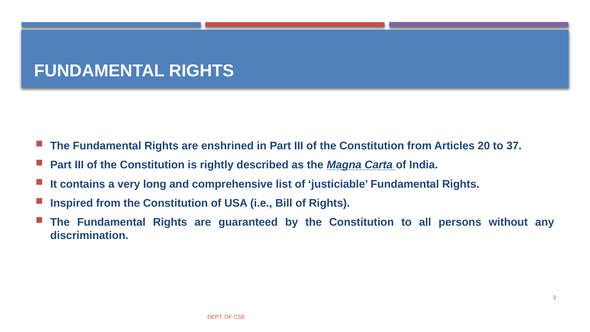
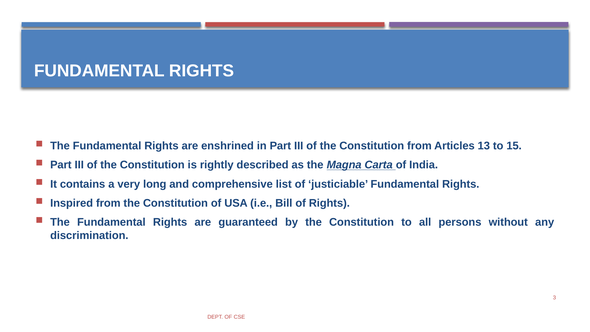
20: 20 -> 13
37: 37 -> 15
